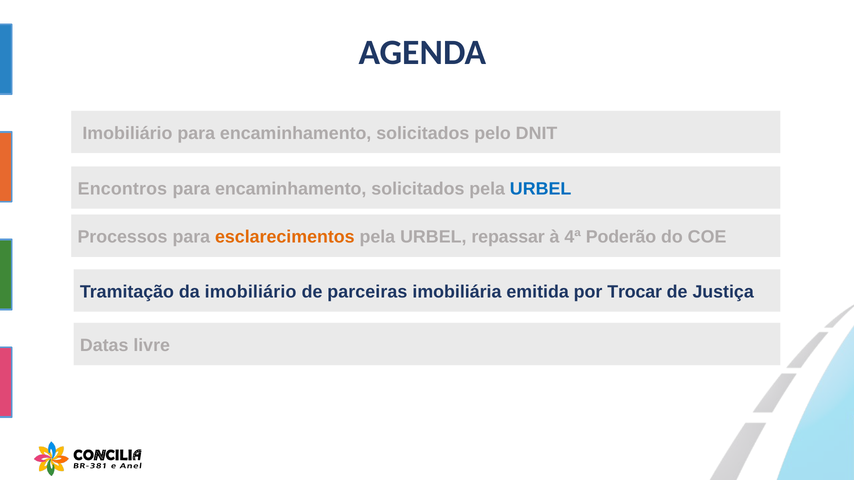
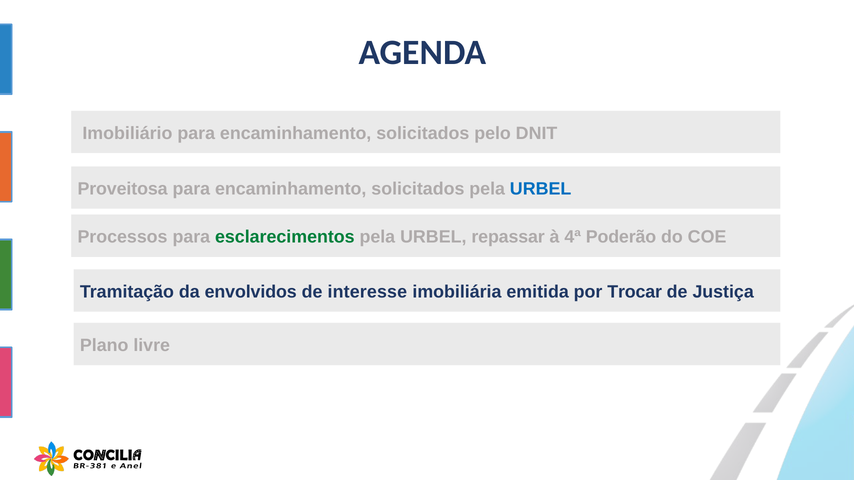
Encontros: Encontros -> Proveitosa
esclarecimentos at (285, 237) colour: orange -> green
da imobiliário: imobiliário -> envolvidos
parceiras: parceiras -> interesse
Datas: Datas -> Plano
